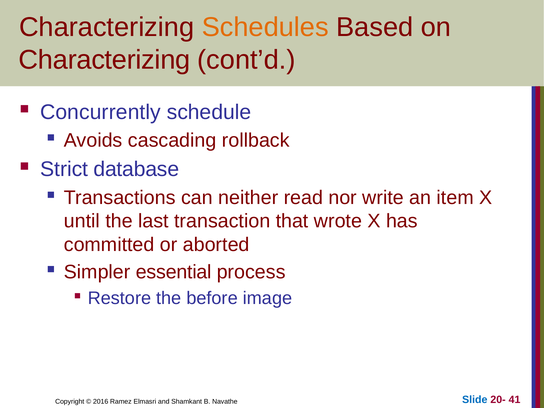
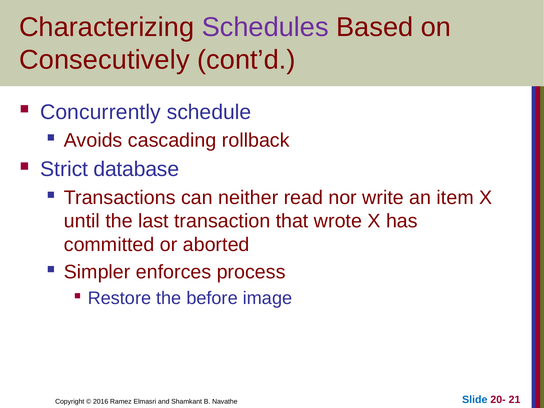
Schedules colour: orange -> purple
Characterizing at (105, 60): Characterizing -> Consecutively
essential: essential -> enforces
41: 41 -> 21
